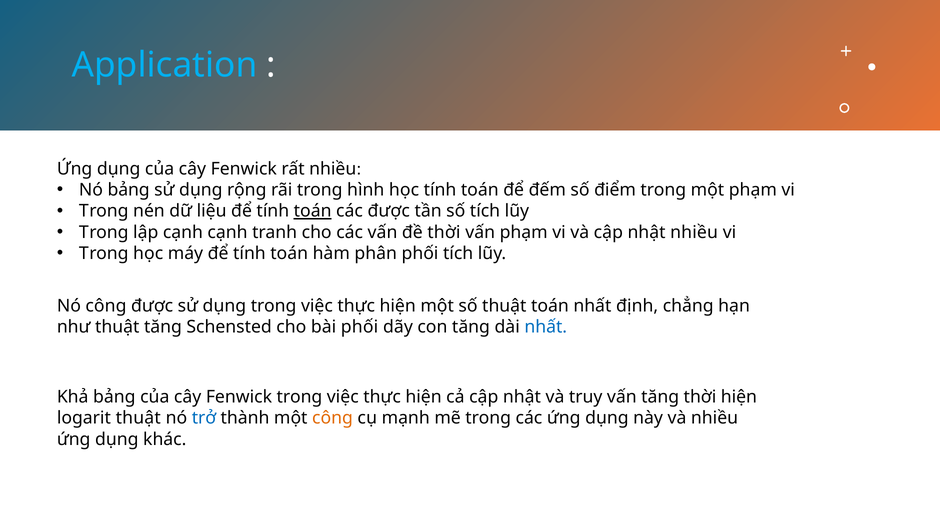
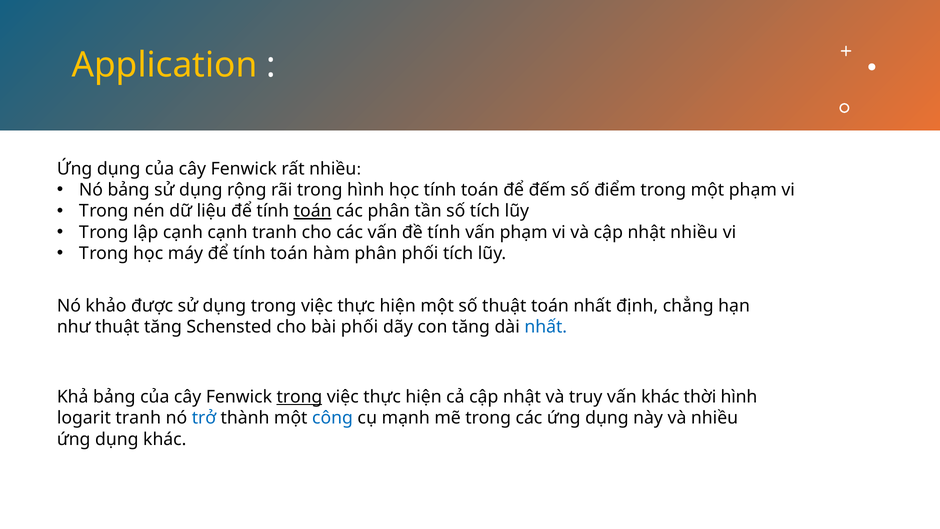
Application colour: light blue -> yellow
các được: được -> phân
đề thời: thời -> tính
Nó công: công -> khảo
trong at (299, 397) underline: none -> present
vấn tăng: tăng -> khác
thời hiện: hiện -> hình
logarit thuật: thuật -> tranh
công at (332, 418) colour: orange -> blue
